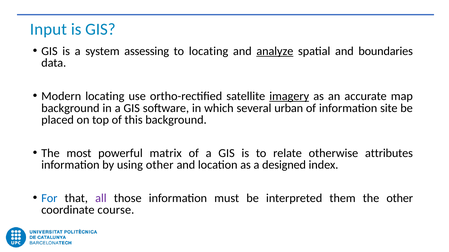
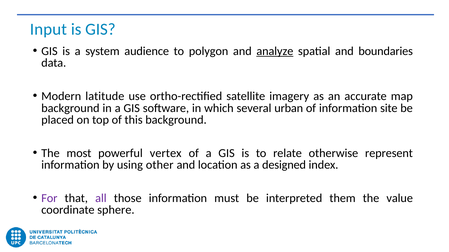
assessing: assessing -> audience
to locating: locating -> polygon
Modern locating: locating -> latitude
imagery underline: present -> none
matrix: matrix -> vertex
attributes: attributes -> represent
For colour: blue -> purple
the other: other -> value
course: course -> sphere
